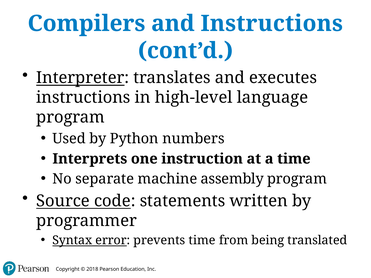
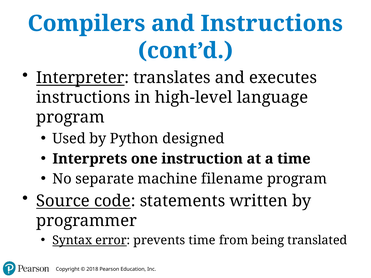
numbers: numbers -> designed
assembly: assembly -> filename
